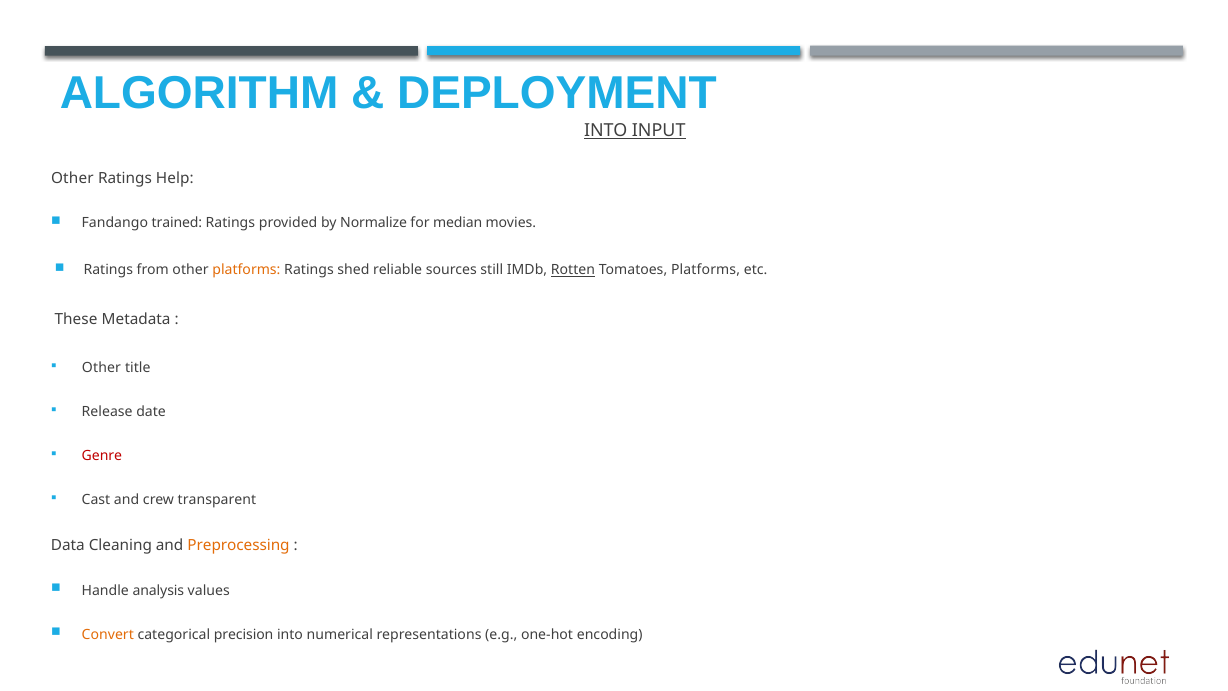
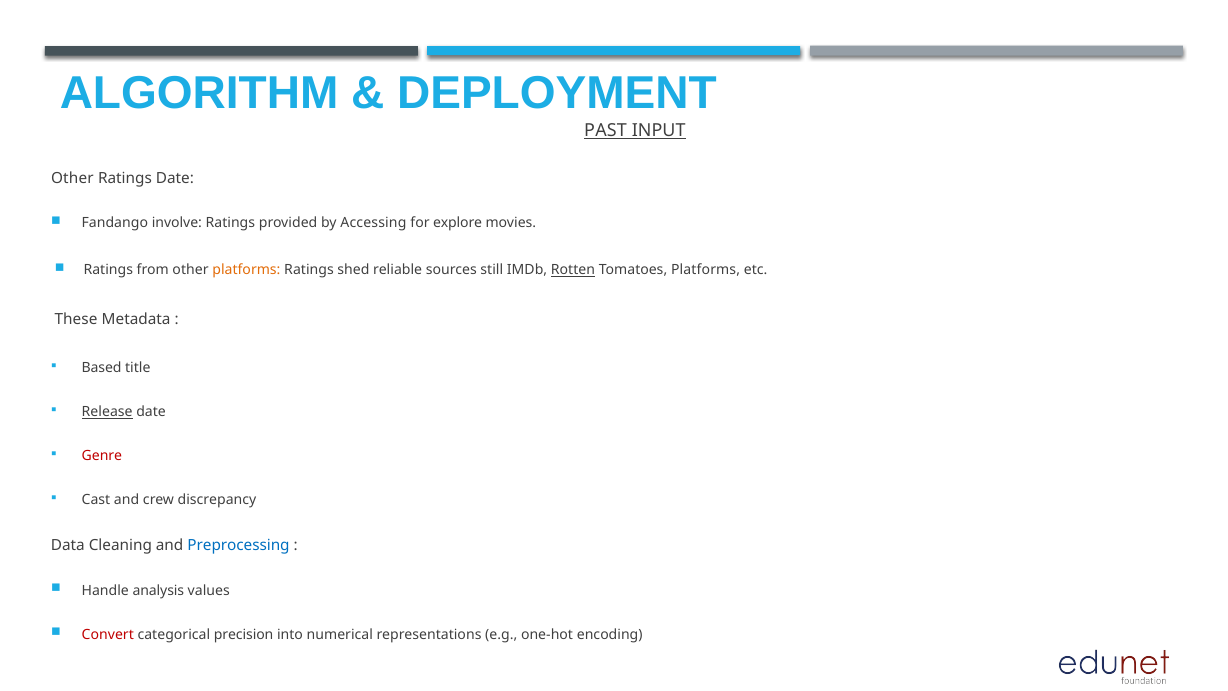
INTO at (606, 130): INTO -> PAST
Ratings Help: Help -> Date
trained: trained -> involve
Normalize: Normalize -> Accessing
median: median -> explore
Other at (102, 368): Other -> Based
Release underline: none -> present
transparent: transparent -> discrepancy
Preprocessing colour: orange -> blue
Convert colour: orange -> red
